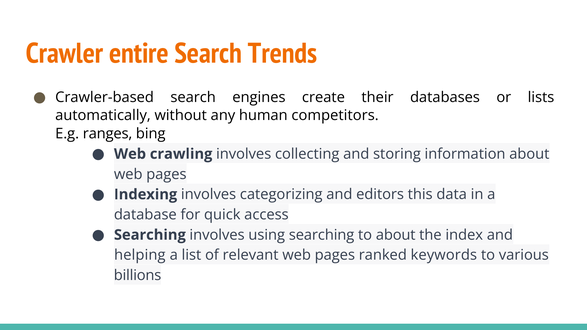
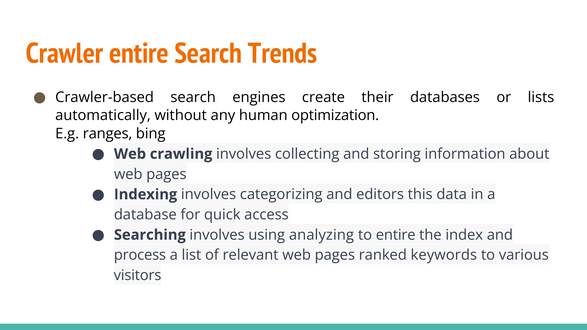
competitors: competitors -> optimization
using searching: searching -> analyzing
to about: about -> entire
helping: helping -> process
billions: billions -> visitors
